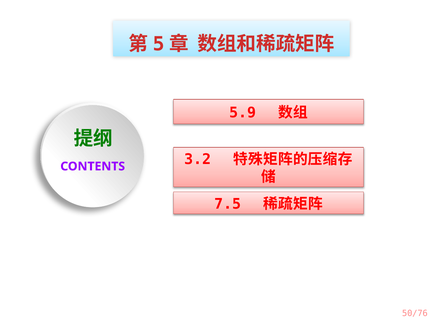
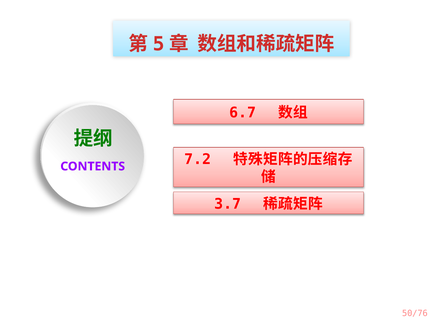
5.9: 5.9 -> 6.7
3.2: 3.2 -> 7.2
7.5: 7.5 -> 3.7
